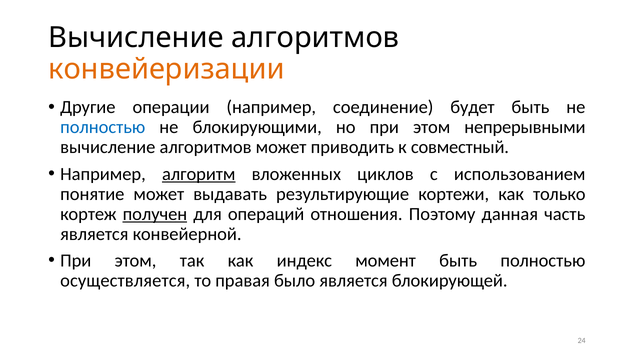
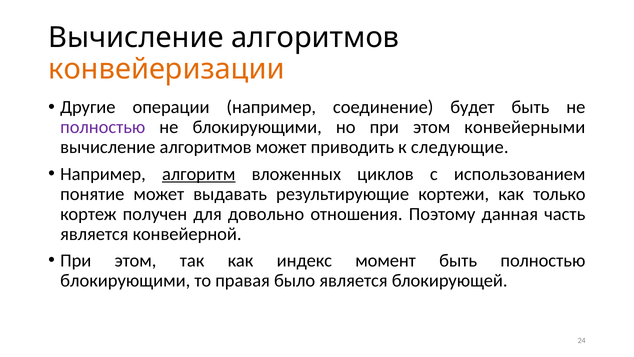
полностью at (103, 127) colour: blue -> purple
непрерывными: непрерывными -> конвейерными
совместный: совместный -> следующие
получен underline: present -> none
операций: операций -> довольно
осуществляется at (125, 280): осуществляется -> блокирующими
